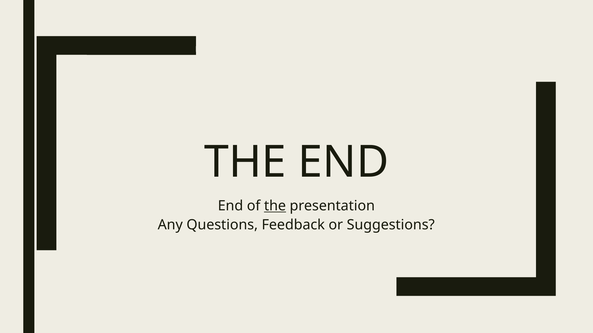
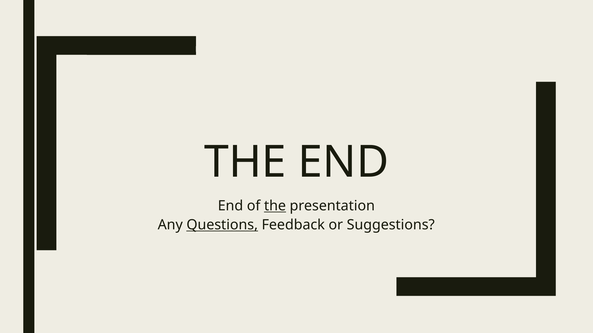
Questions underline: none -> present
